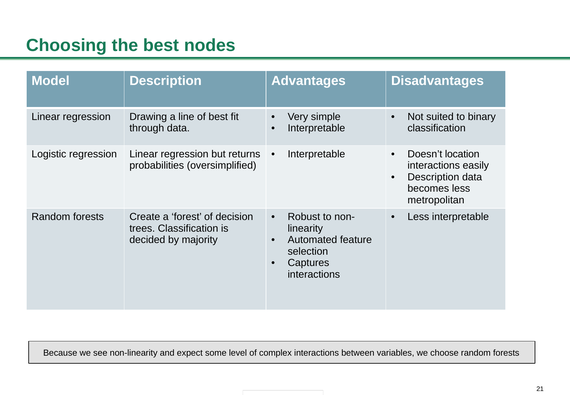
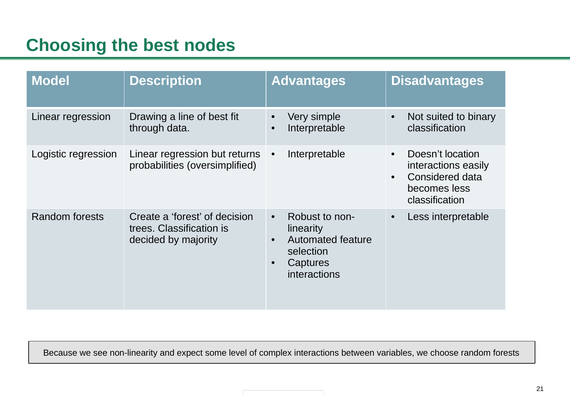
Description at (433, 177): Description -> Considered
metropolitan at (436, 200): metropolitan -> classification
